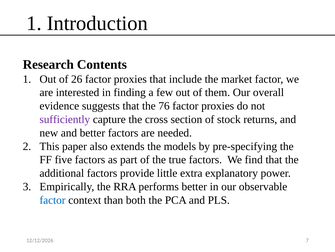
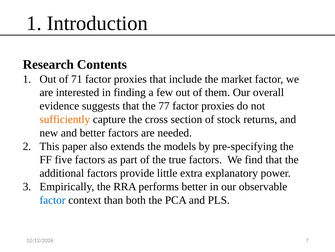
26: 26 -> 71
76: 76 -> 77
sufficiently colour: purple -> orange
